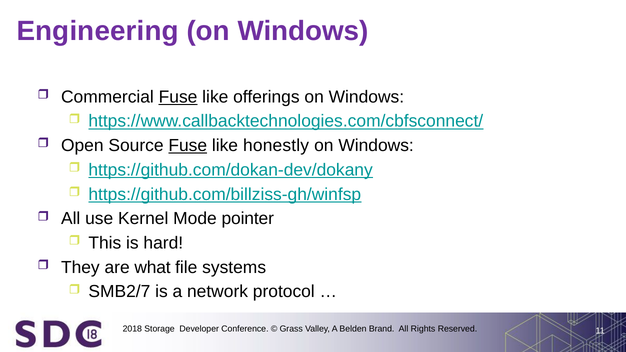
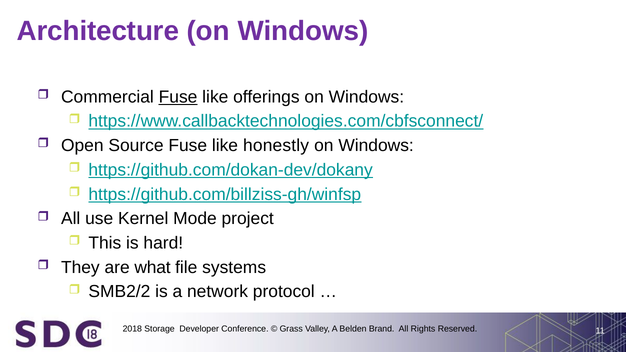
Engineering: Engineering -> Architecture
Fuse at (188, 146) underline: present -> none
pointer: pointer -> project
SMB2/7: SMB2/7 -> SMB2/2
